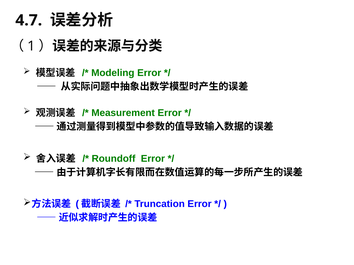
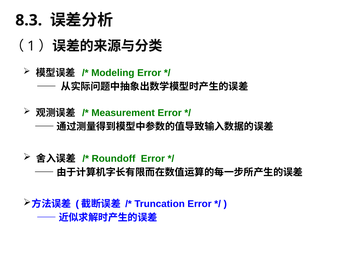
4.7: 4.7 -> 8.3
